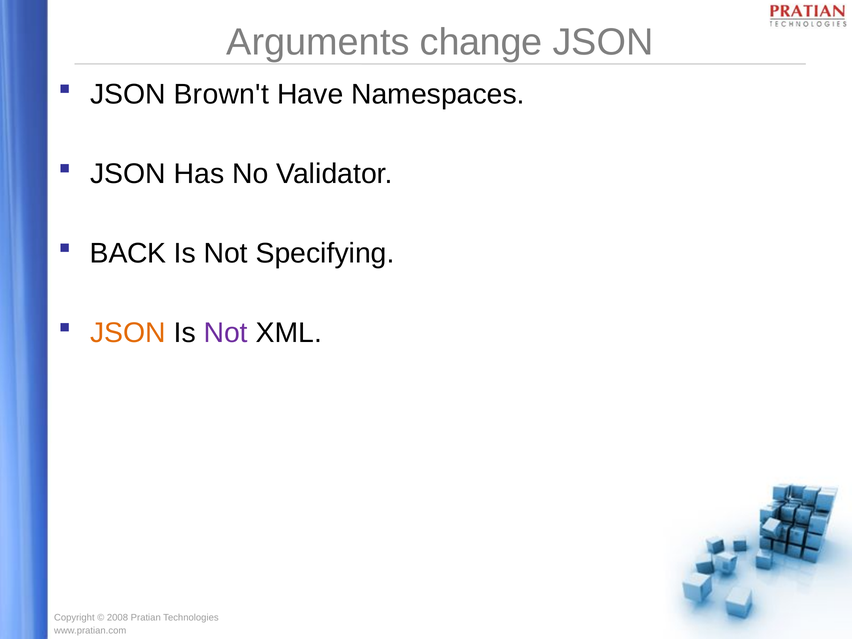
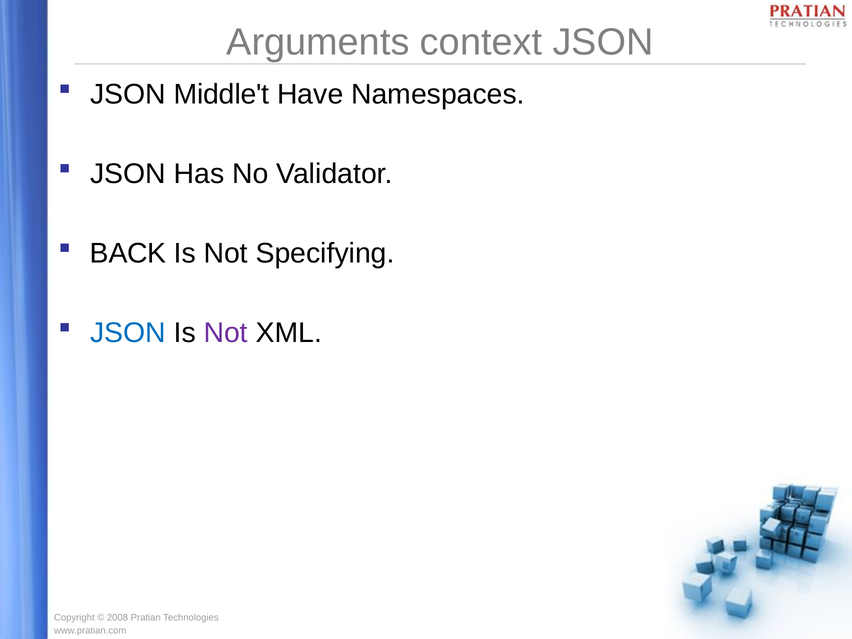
change: change -> context
Brown't: Brown't -> Middle't
JSON at (128, 333) colour: orange -> blue
